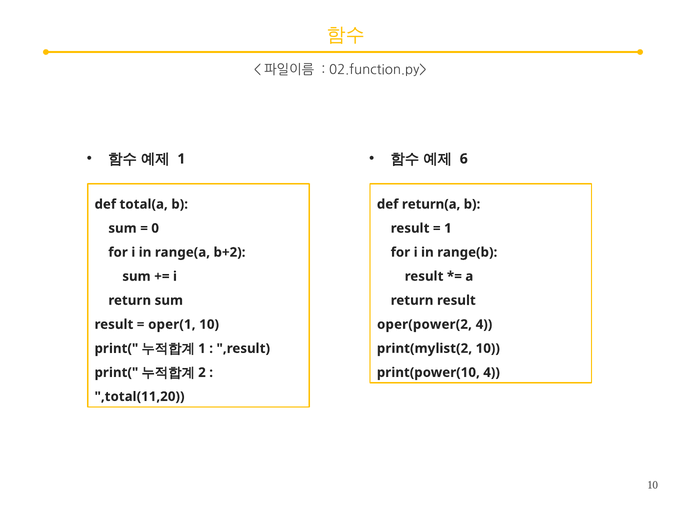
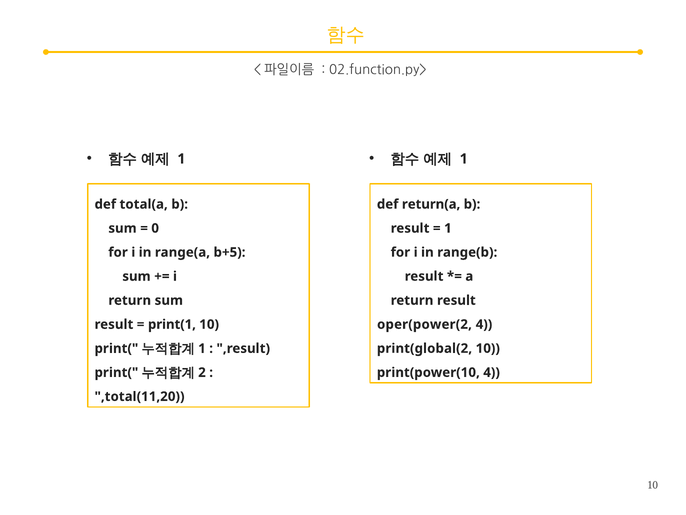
6 at (464, 159): 6 -> 1
b+2: b+2 -> b+5
oper(1: oper(1 -> print(1
print(mylist(2: print(mylist(2 -> print(global(2
